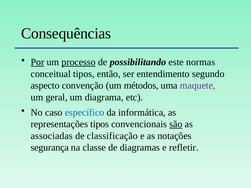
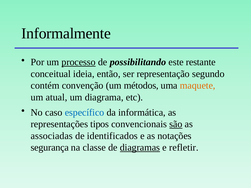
Consequências: Consequências -> Informalmente
Por underline: present -> none
normas: normas -> restante
conceitual tipos: tipos -> ideia
entendimento: entendimento -> representação
aspecto: aspecto -> contém
maquete colour: purple -> orange
geral: geral -> atual
classificação: classificação -> identificados
diagramas underline: none -> present
